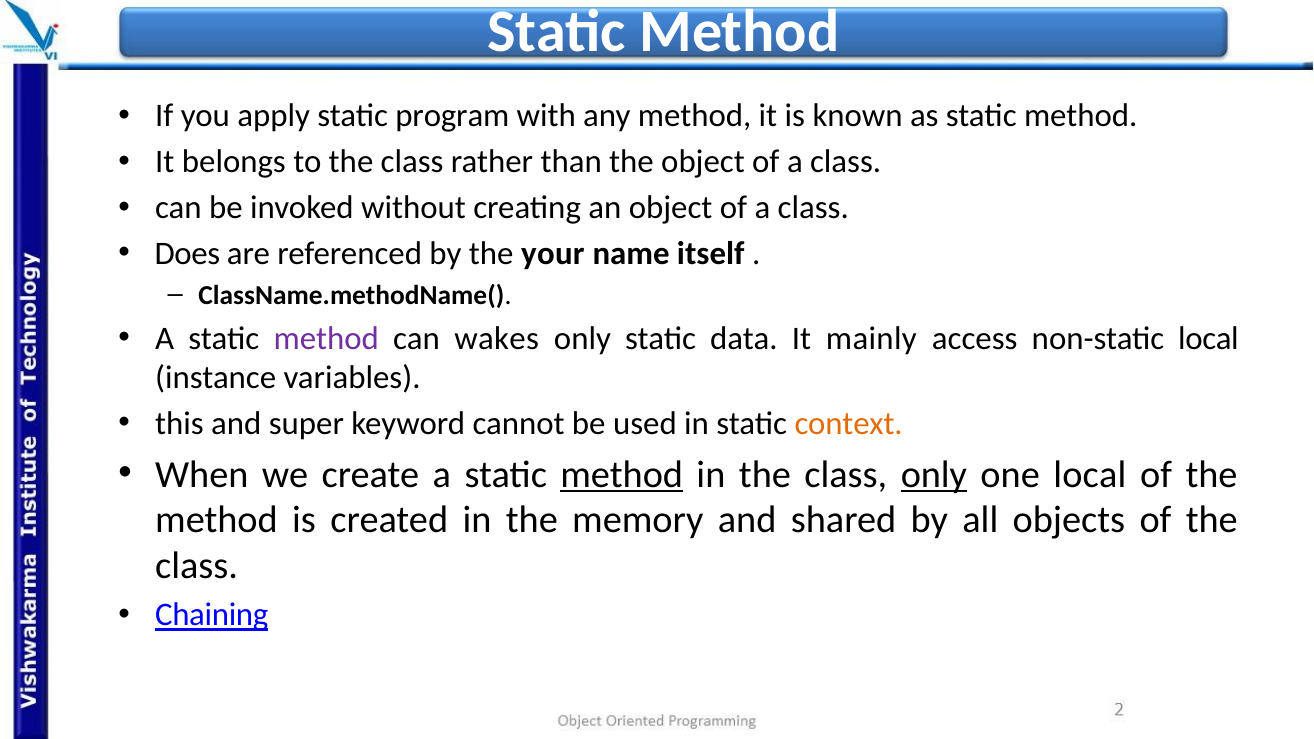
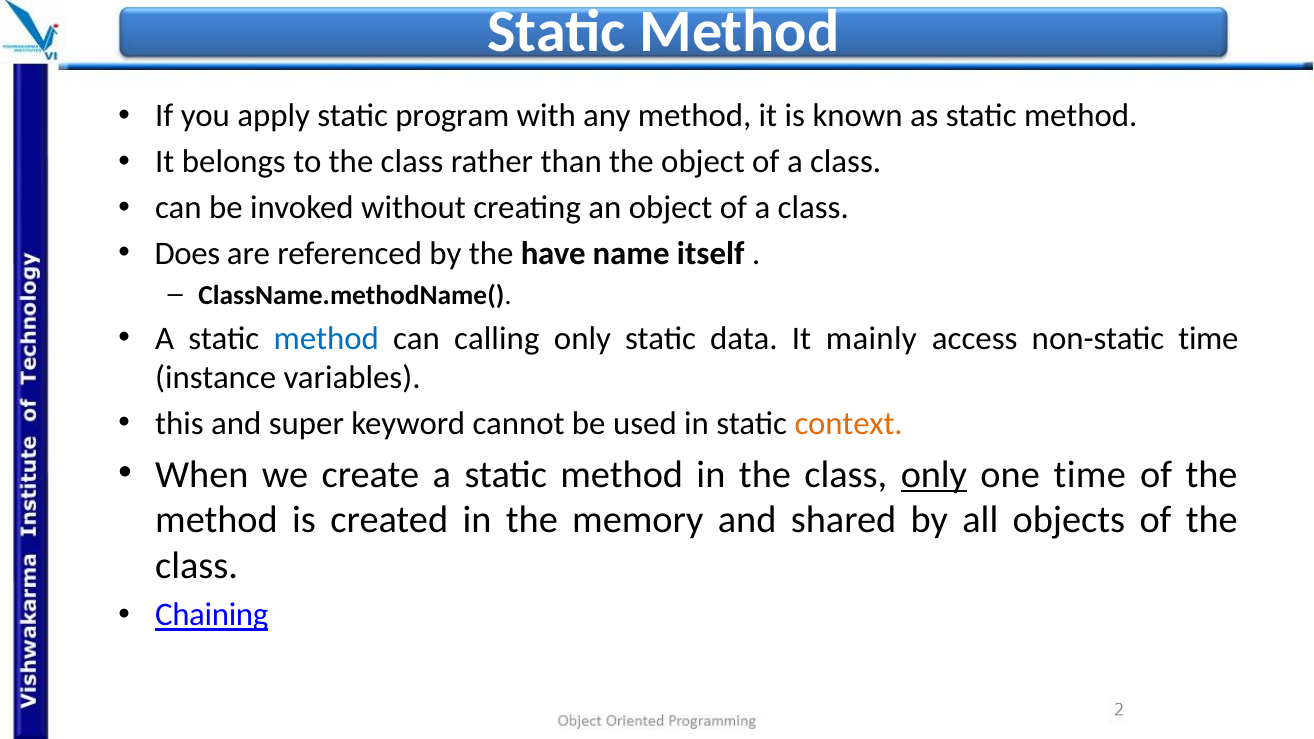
your: your -> have
method at (326, 338) colour: purple -> blue
wakes: wakes -> calling
non-static local: local -> time
method at (622, 474) underline: present -> none
one local: local -> time
